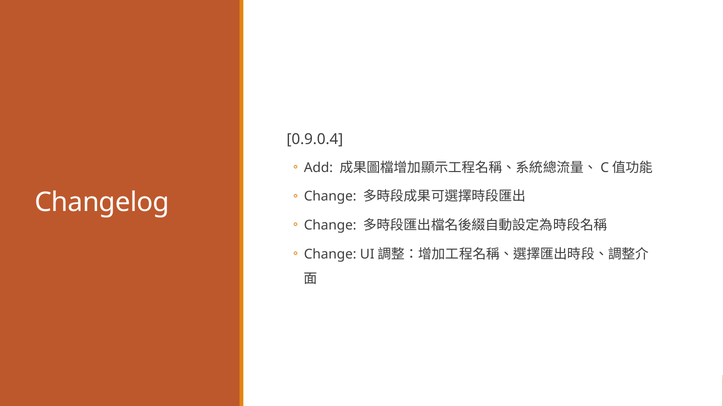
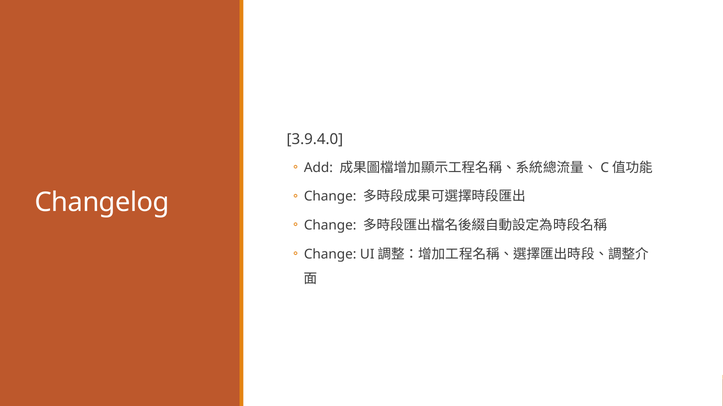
0.9.0.4: 0.9.0.4 -> 3.9.4.0
